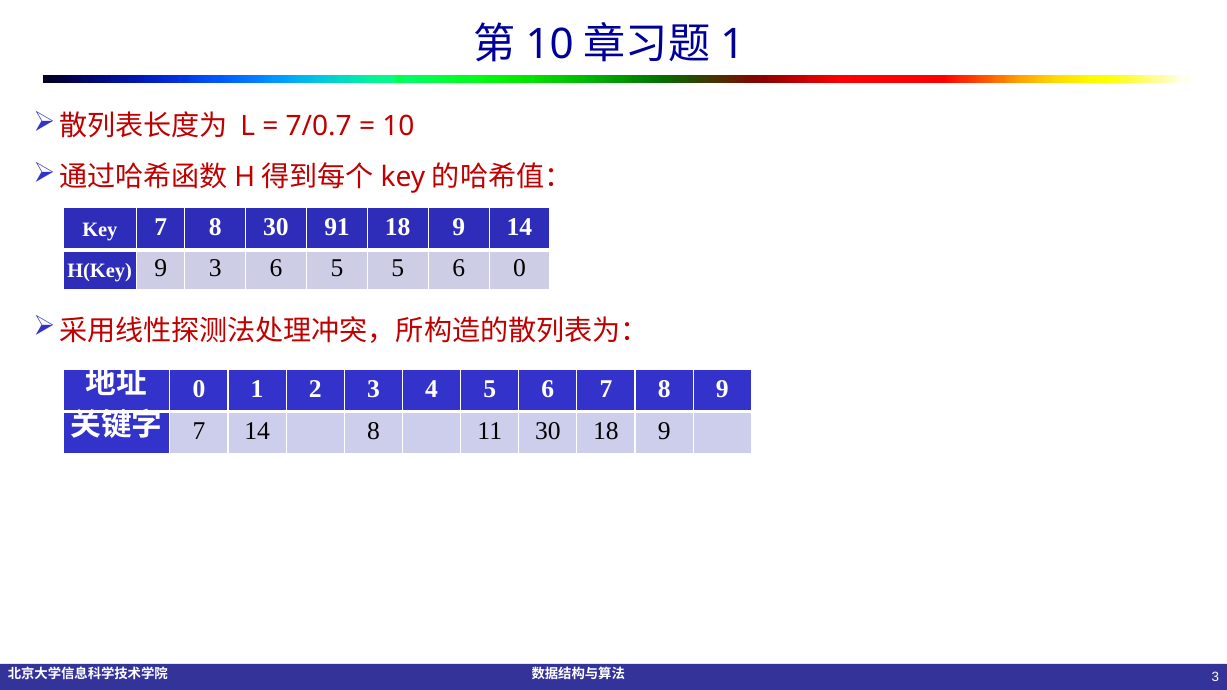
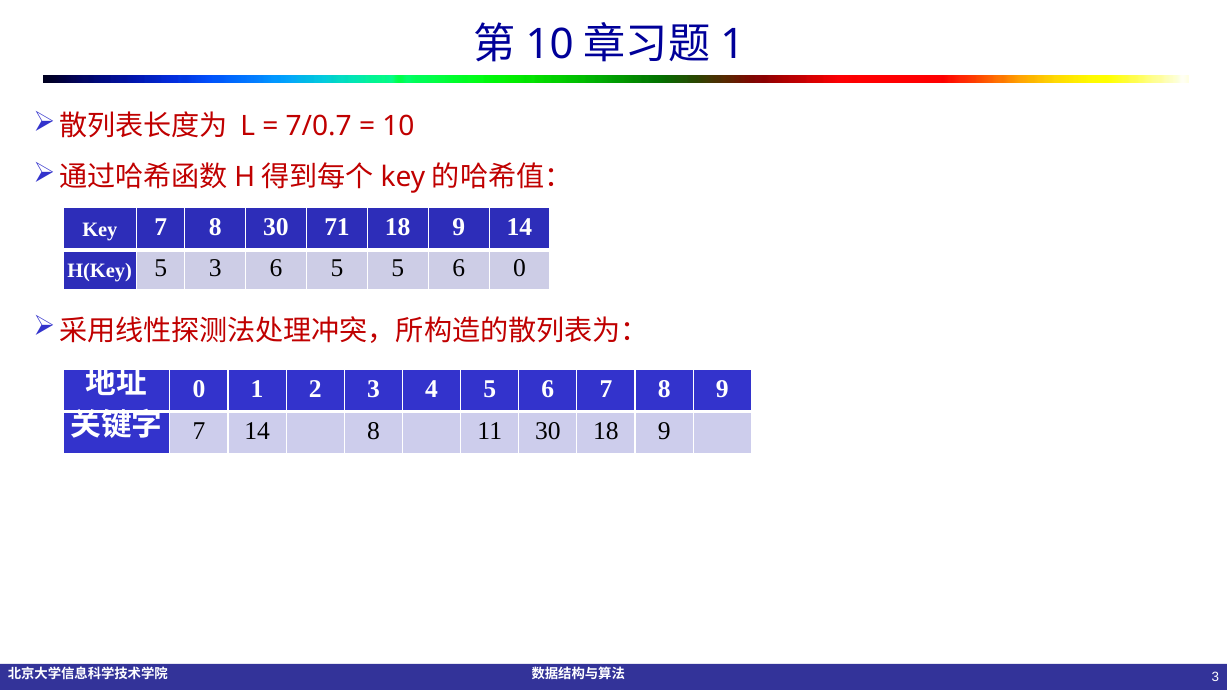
91: 91 -> 71
H(Key 9: 9 -> 5
